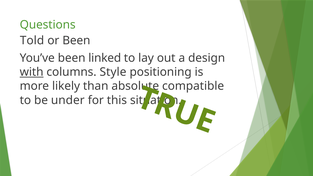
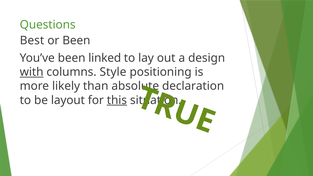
Told: Told -> Best
compatible: compatible -> declaration
under: under -> layout
this underline: none -> present
